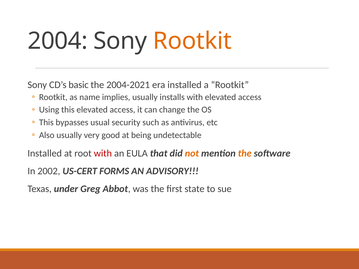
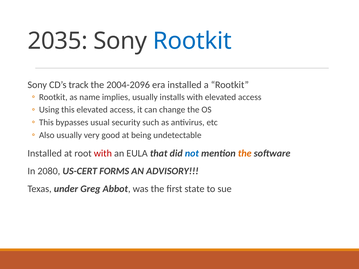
2004: 2004 -> 2035
Rootkit at (192, 41) colour: orange -> blue
basic: basic -> track
2004-2021: 2004-2021 -> 2004-2096
not colour: orange -> blue
2002: 2002 -> 2080
